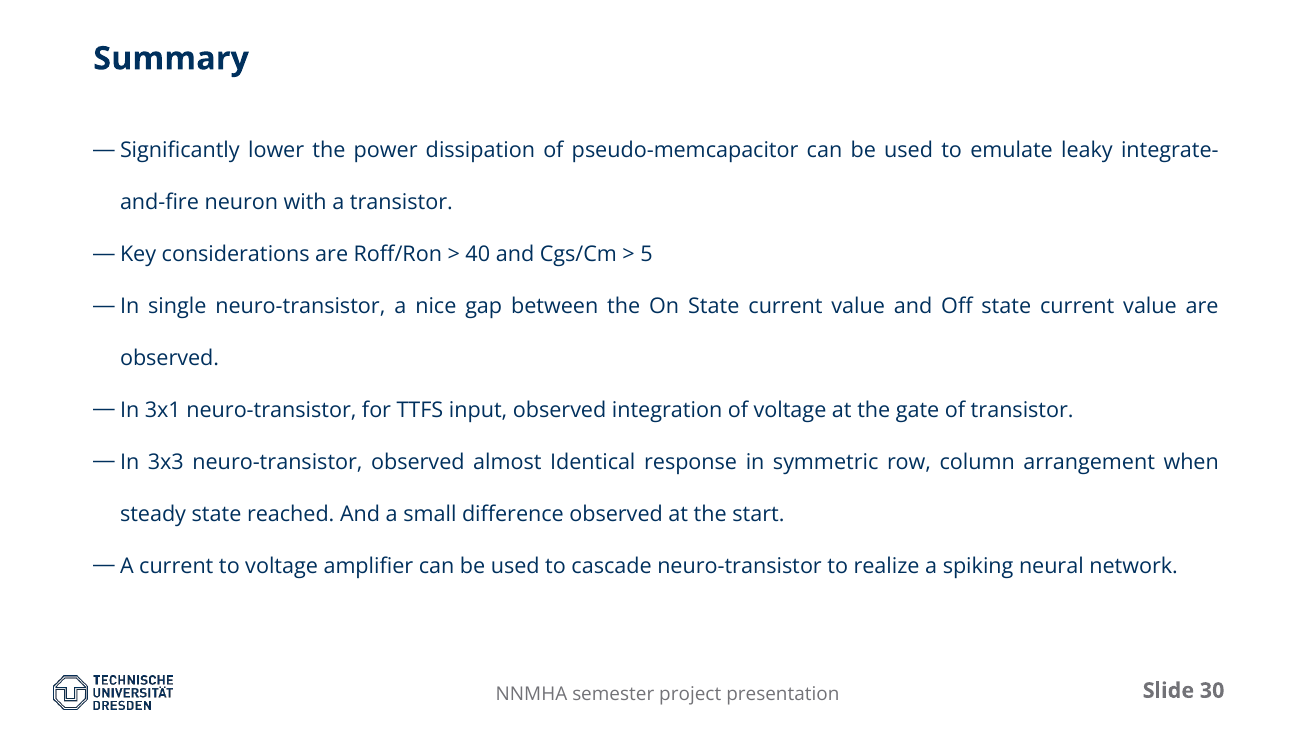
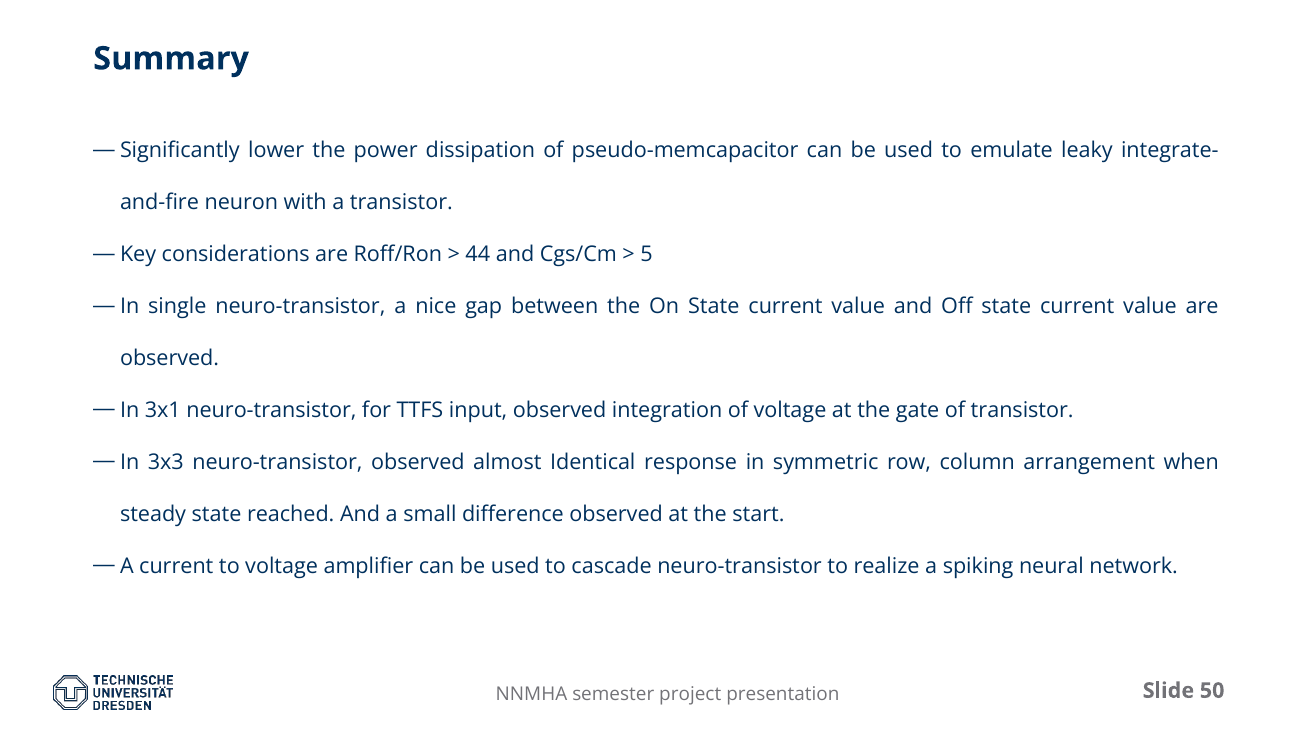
40: 40 -> 44
30: 30 -> 50
